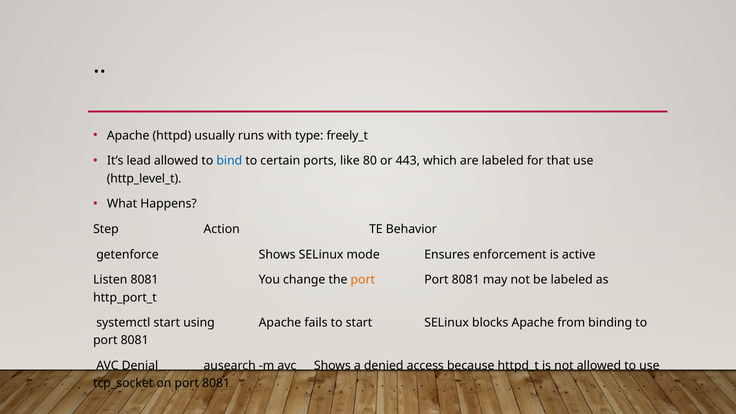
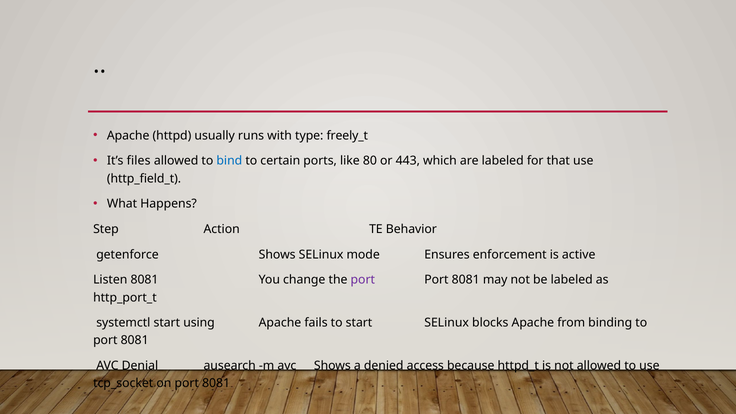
lead: lead -> files
http_level_t: http_level_t -> http_field_t
port at (363, 280) colour: orange -> purple
